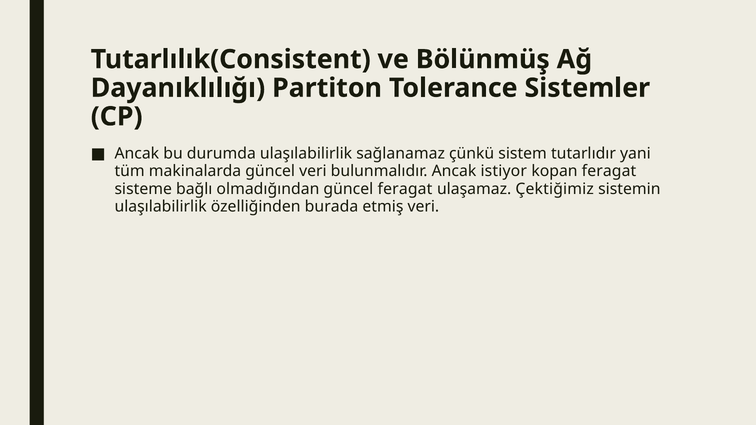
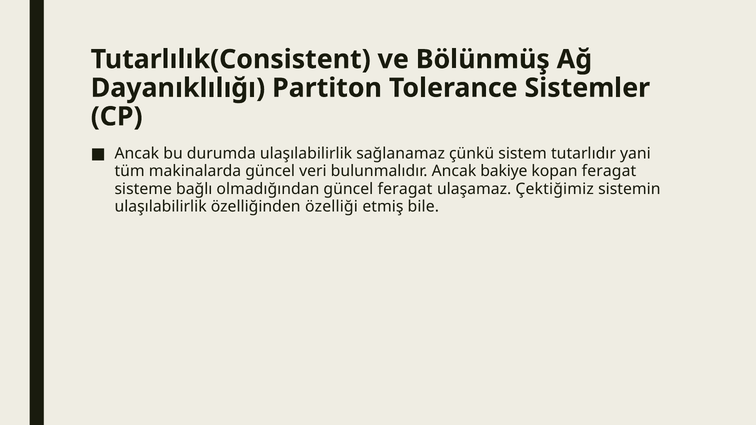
istiyor: istiyor -> bakiye
burada: burada -> özelliği
etmiş veri: veri -> bile
